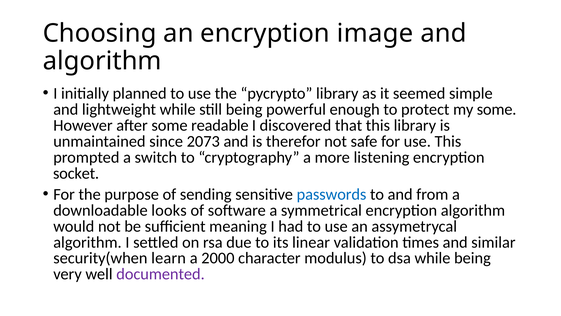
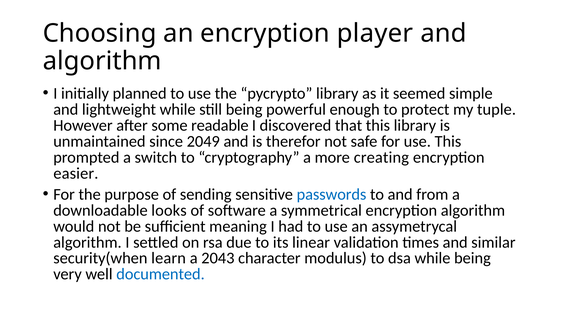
image: image -> player
my some: some -> tuple
2073: 2073 -> 2049
listening: listening -> creating
socket: socket -> easier
2000: 2000 -> 2043
documented colour: purple -> blue
